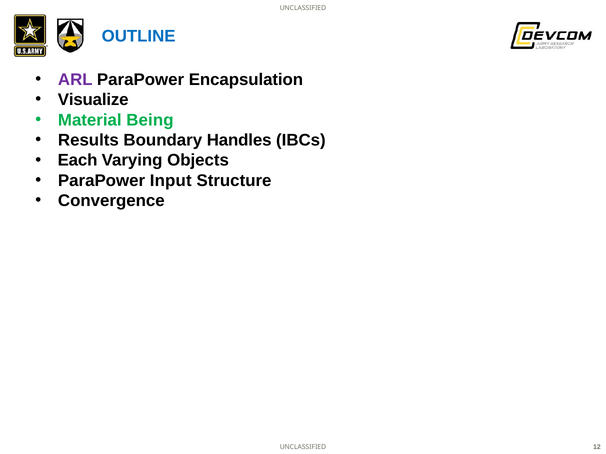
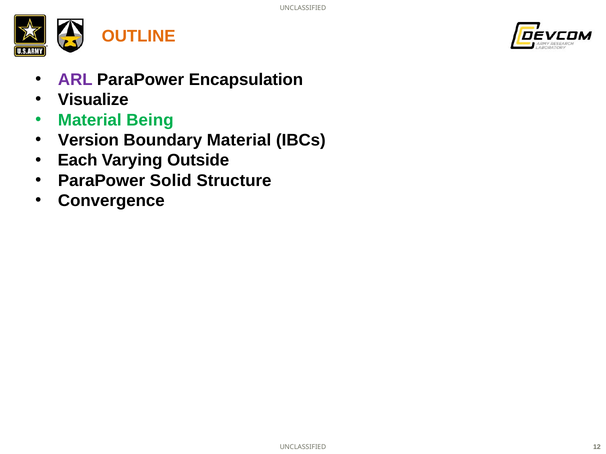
OUTLINE colour: blue -> orange
Results: Results -> Version
Boundary Handles: Handles -> Material
Objects: Objects -> Outside
Input: Input -> Solid
